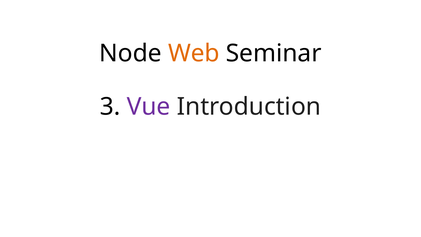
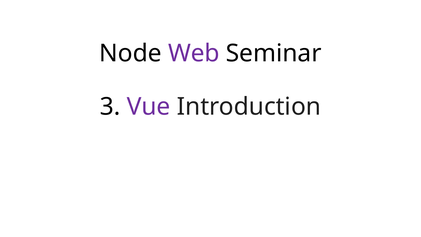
Web colour: orange -> purple
